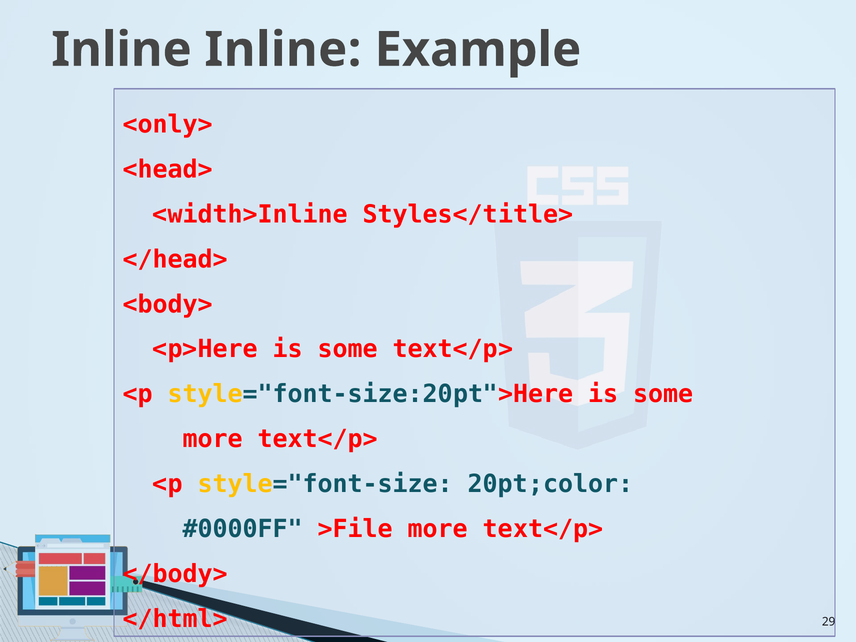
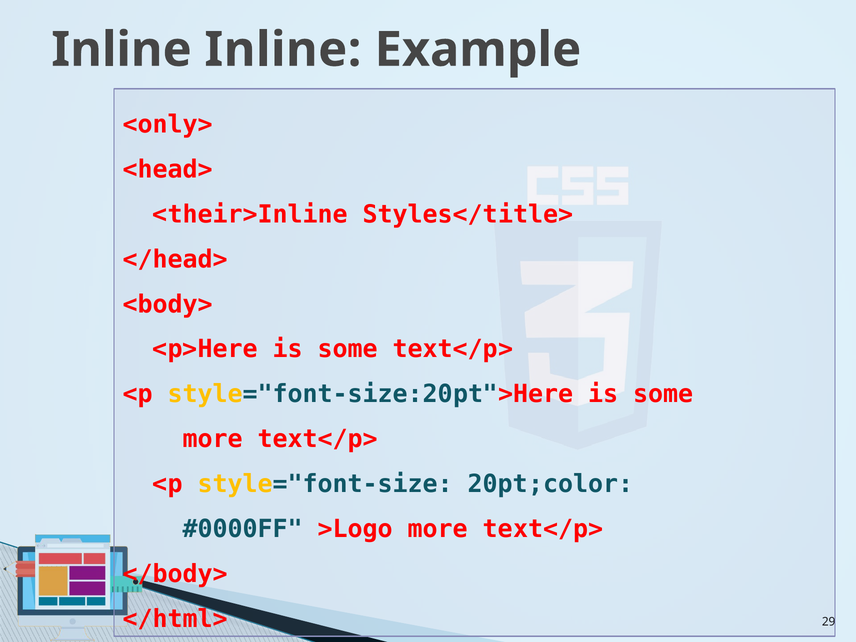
<width>Inline: <width>Inline -> <their>Inline
>File: >File -> >Logo
